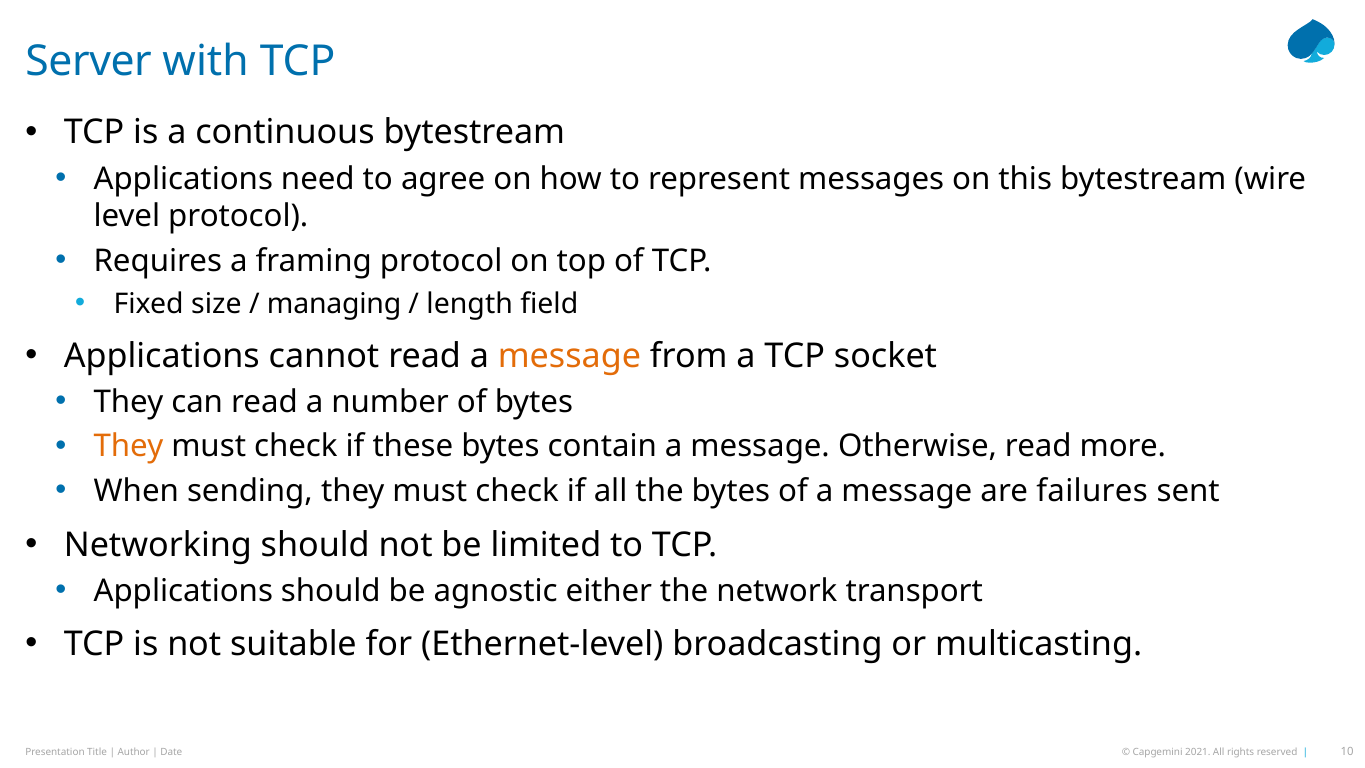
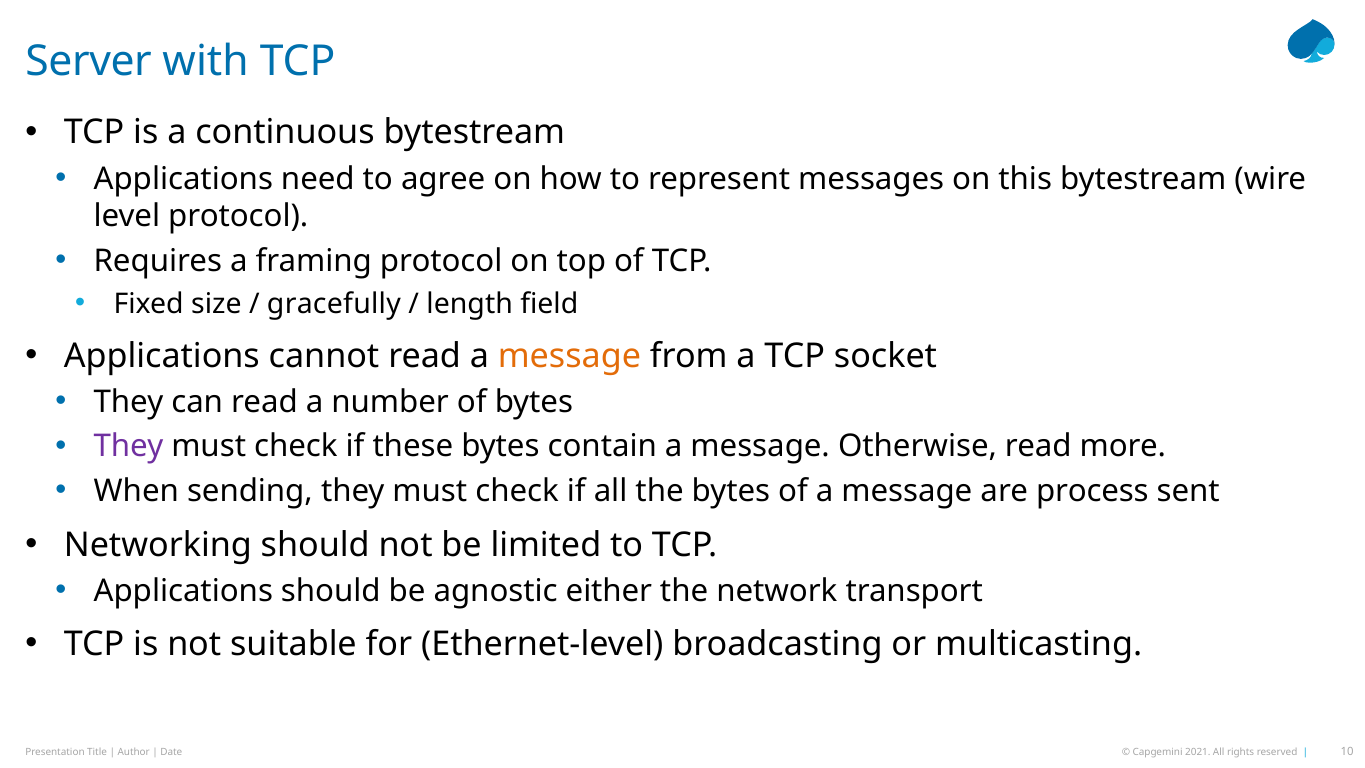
managing: managing -> gracefully
They at (129, 446) colour: orange -> purple
failures: failures -> process
